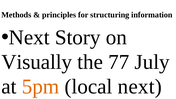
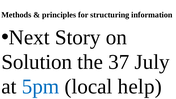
Visually: Visually -> Solution
77: 77 -> 37
5pm colour: orange -> blue
local next: next -> help
